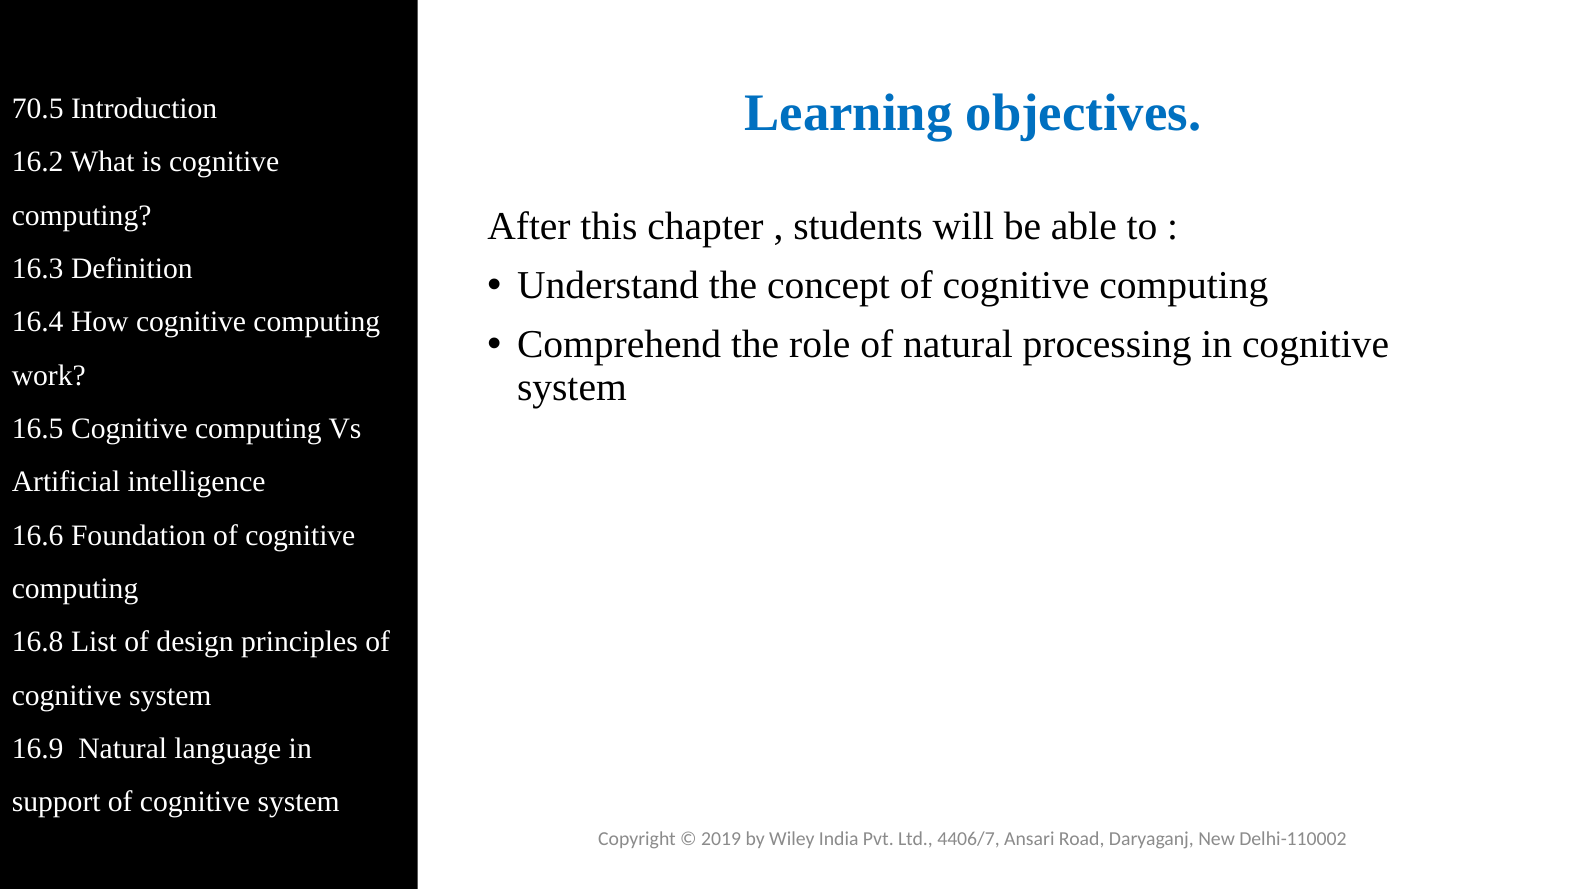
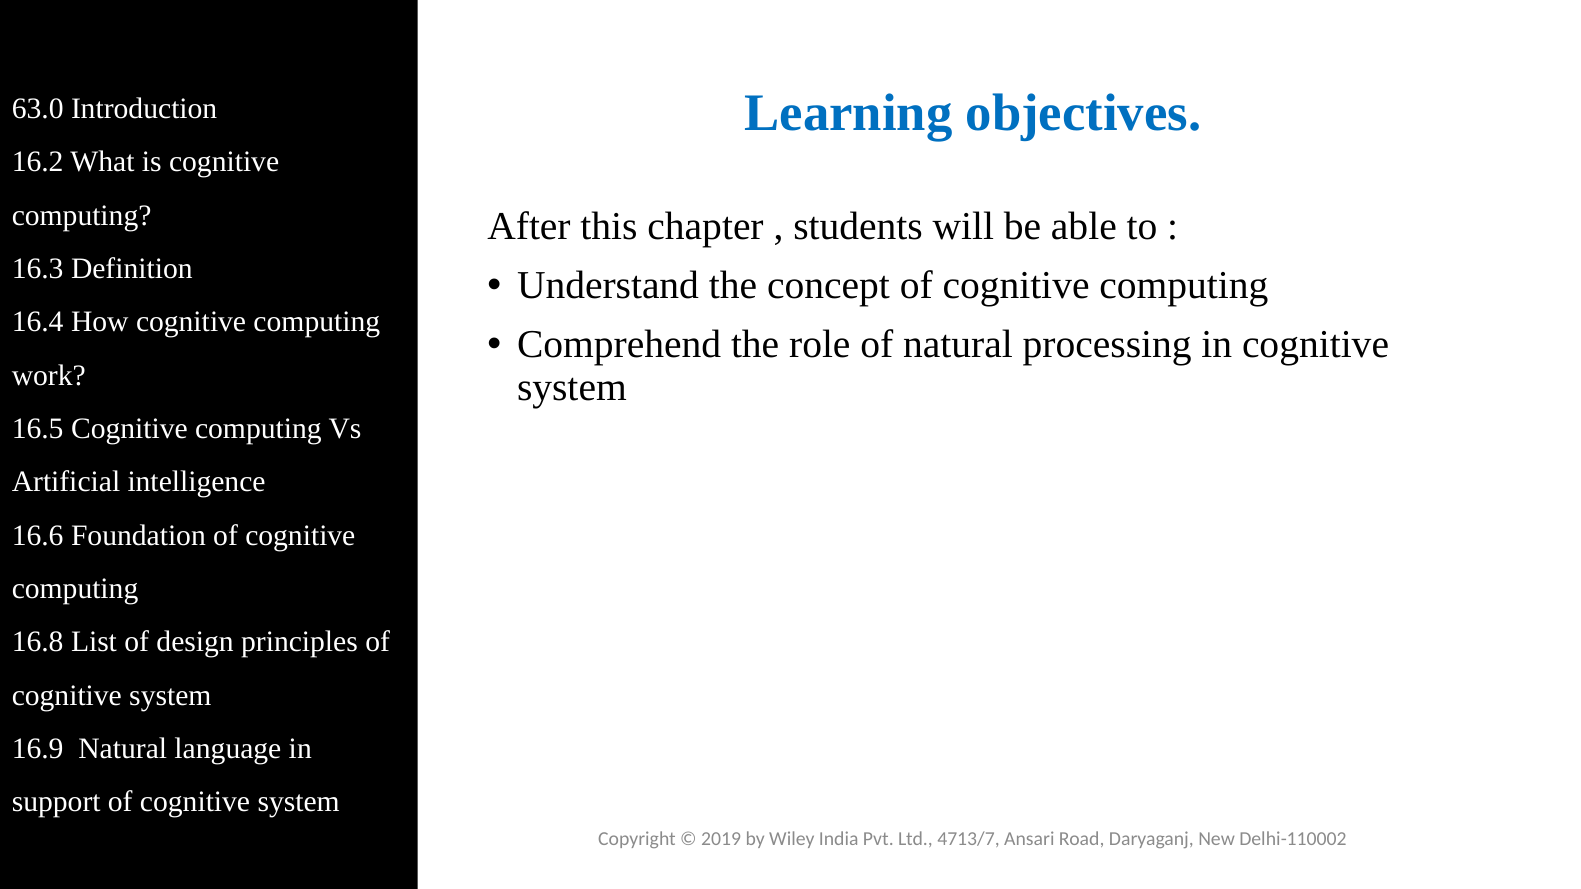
70.5: 70.5 -> 63.0
4406/7: 4406/7 -> 4713/7
